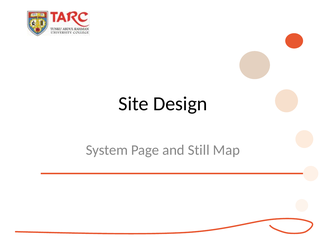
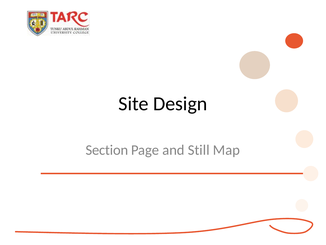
System: System -> Section
